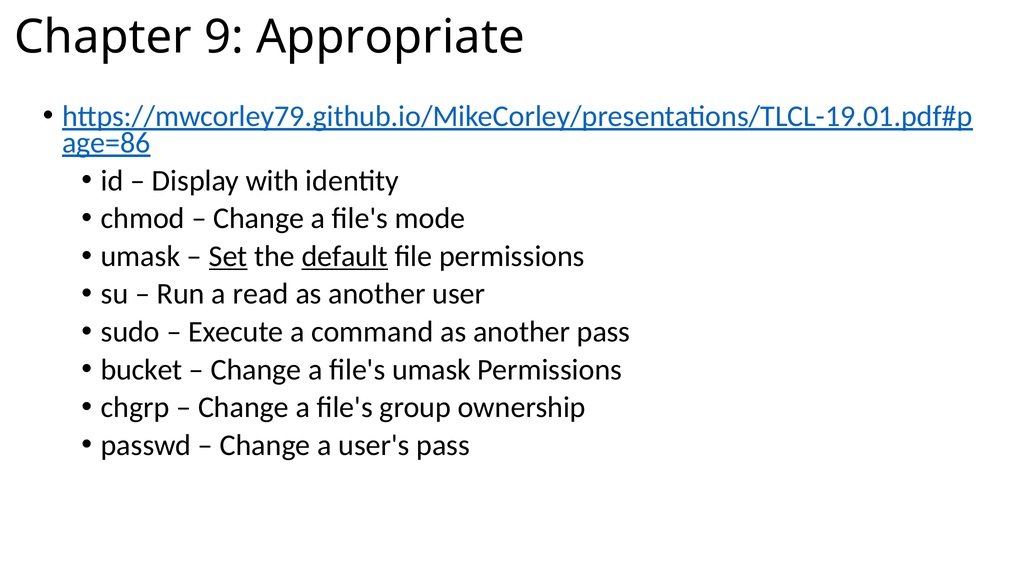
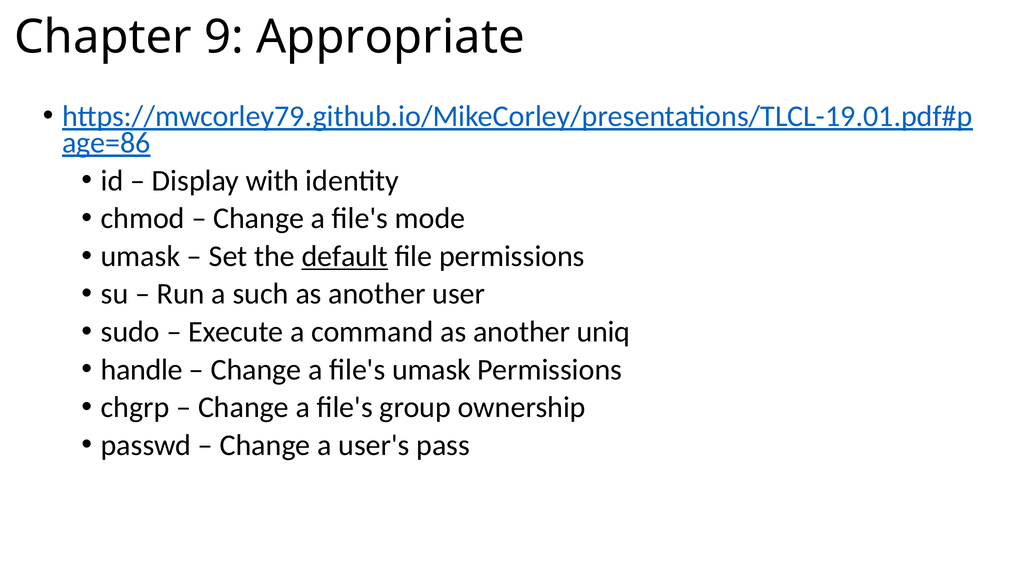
Set underline: present -> none
read: read -> such
another pass: pass -> uniq
bucket: bucket -> handle
